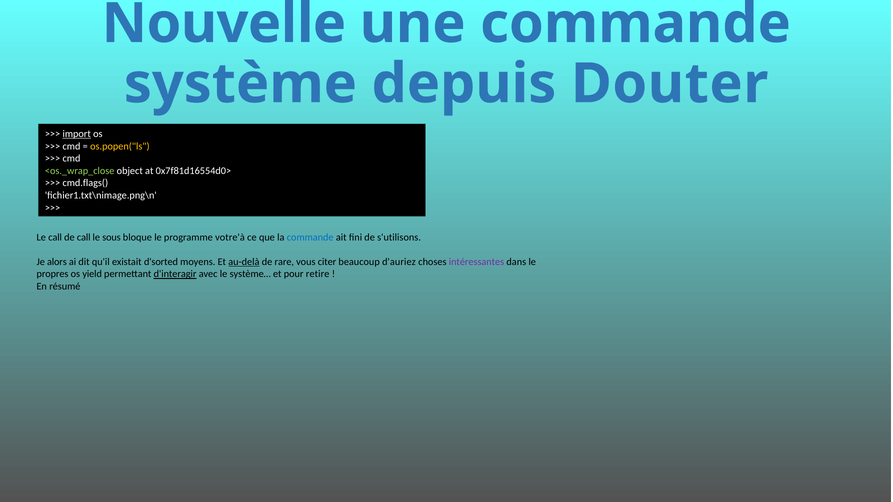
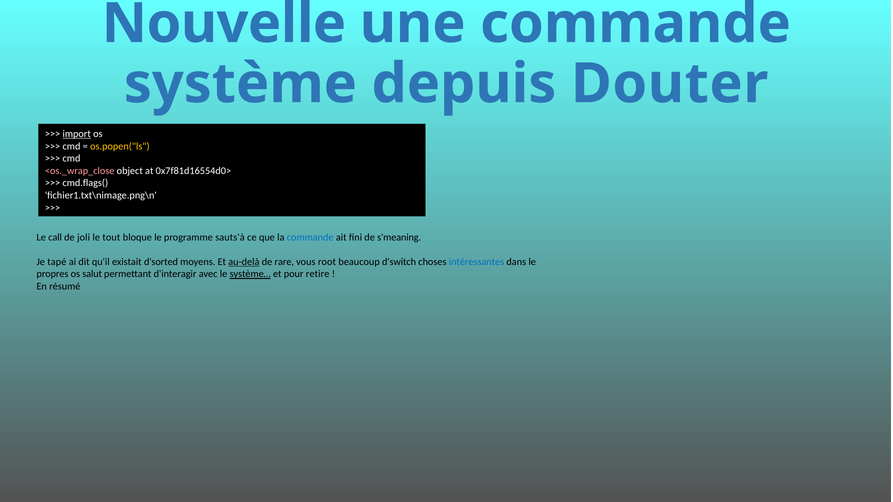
<os._wrap_close colour: light green -> pink
de call: call -> joli
sous: sous -> tout
votre'à: votre'à -> sauts'à
s'utilisons: s'utilisons -> s'meaning
alors: alors -> tapé
citer: citer -> root
d'auriez: d'auriez -> d'switch
intéressantes colour: purple -> blue
yield: yield -> salut
d'interagir underline: present -> none
système… underline: none -> present
